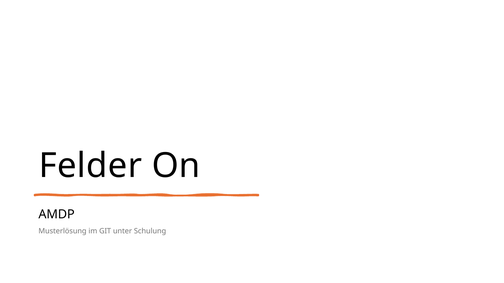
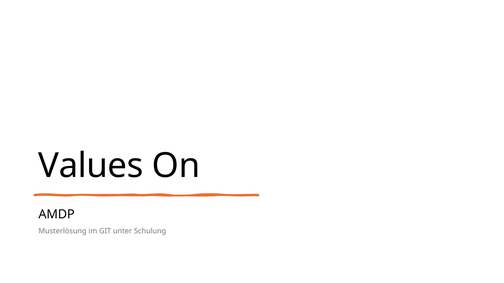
Felder: Felder -> Values
